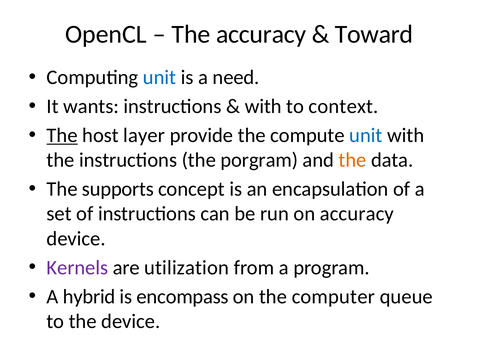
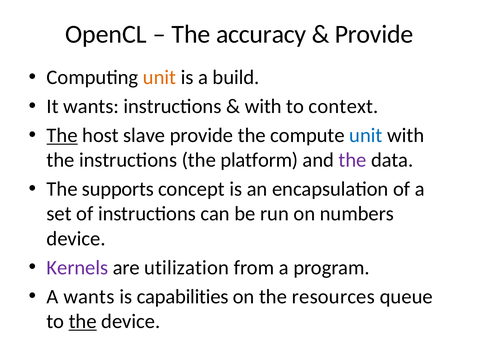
Toward at (374, 34): Toward -> Provide
unit at (160, 77) colour: blue -> orange
need: need -> build
layer: layer -> slave
porgram: porgram -> platform
the at (353, 160) colour: orange -> purple
on accuracy: accuracy -> numbers
A hybrid: hybrid -> wants
encompass: encompass -> capabilities
computer: computer -> resources
the at (83, 321) underline: none -> present
